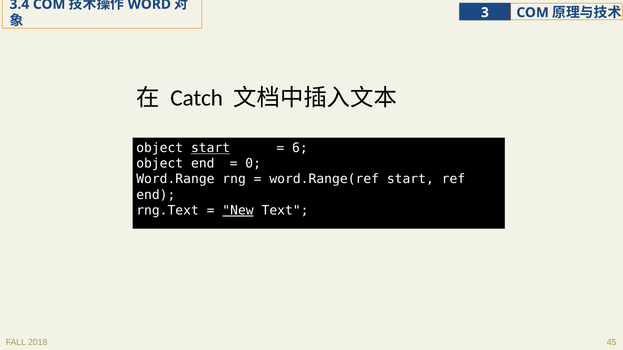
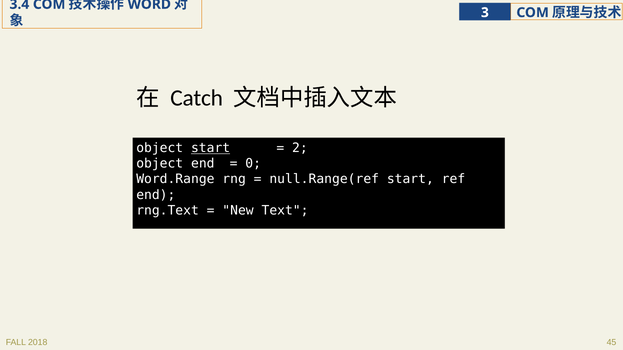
6: 6 -> 2
word.Range(ref: word.Range(ref -> null.Range(ref
New underline: present -> none
